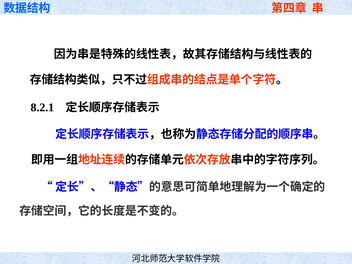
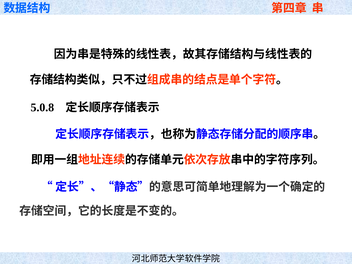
8.2.1: 8.2.1 -> 5.0.8
